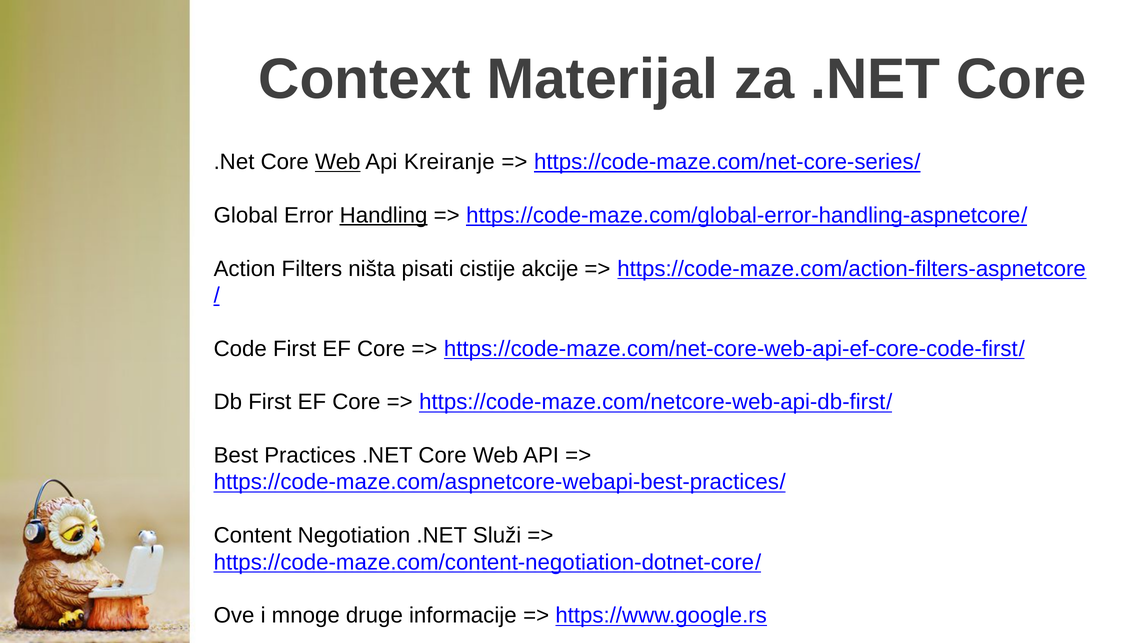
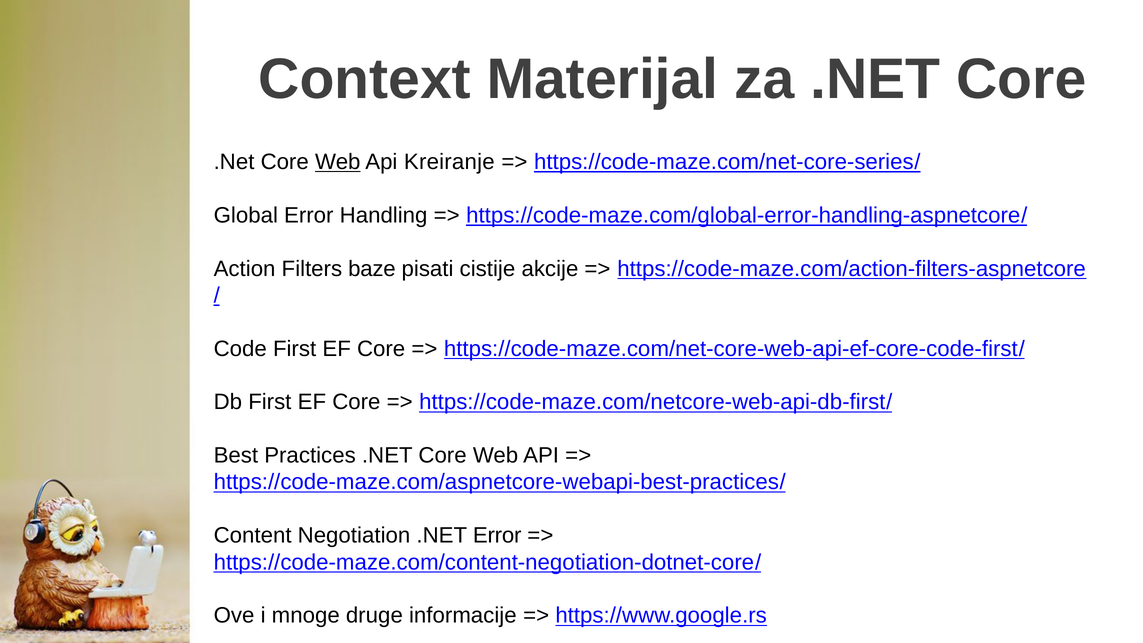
Handling underline: present -> none
ništa: ništa -> baze
.NET Služi: Služi -> Error
